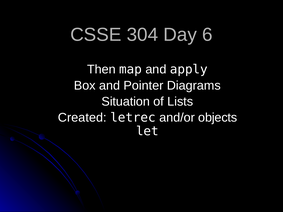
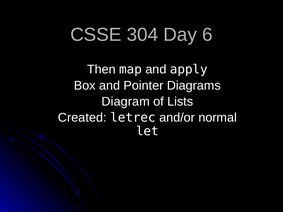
Situation: Situation -> Diagram
objects: objects -> normal
